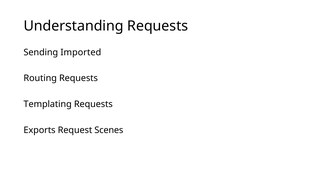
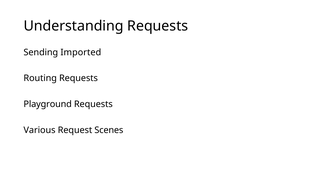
Templating: Templating -> Playground
Exports: Exports -> Various
